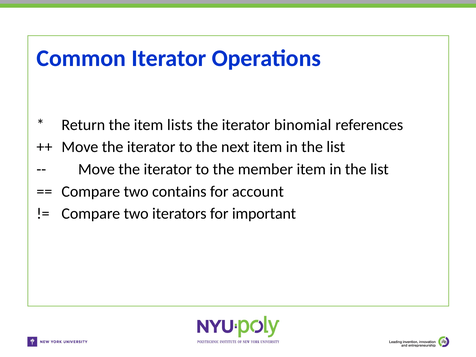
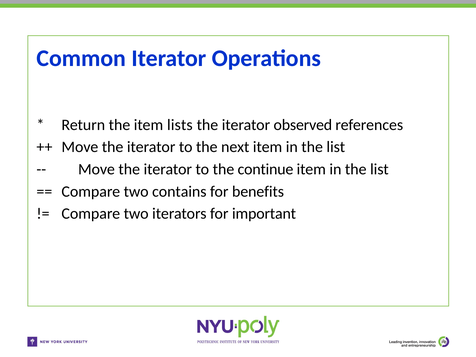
binomial: binomial -> observed
member: member -> continue
account: account -> benefits
